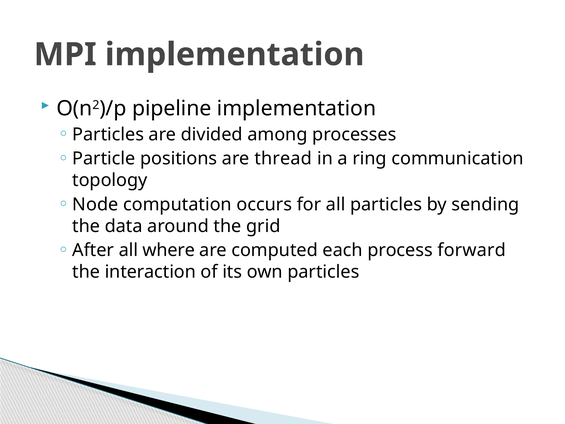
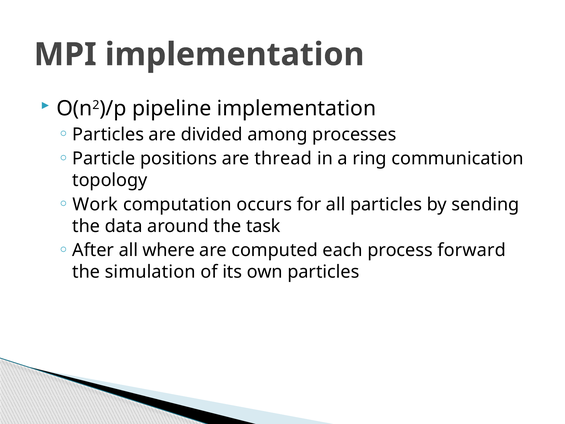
Node: Node -> Work
grid: grid -> task
interaction: interaction -> simulation
